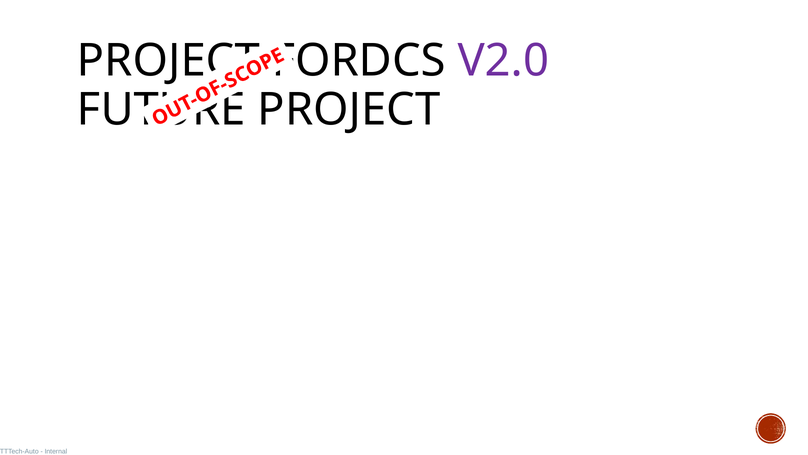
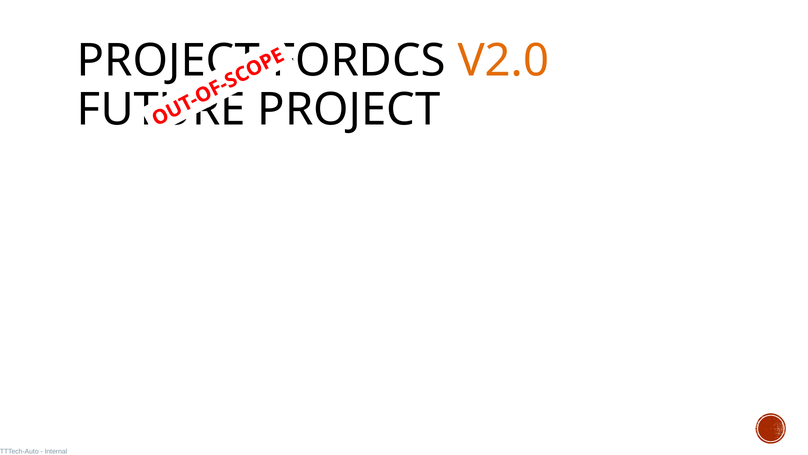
V2.0 colour: purple -> orange
